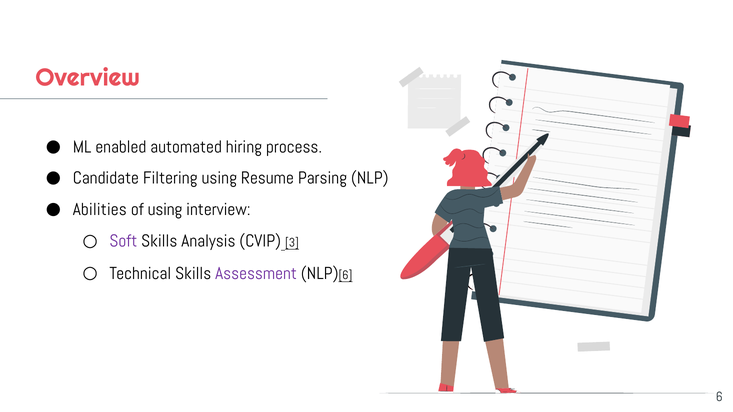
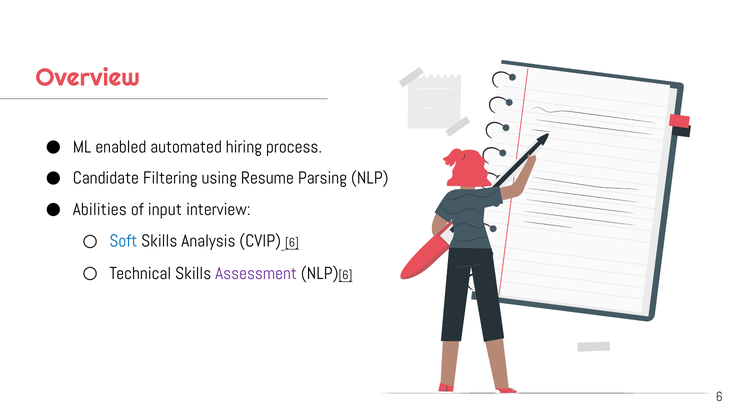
of using: using -> input
Soft colour: purple -> blue
CVIP 3: 3 -> 6
